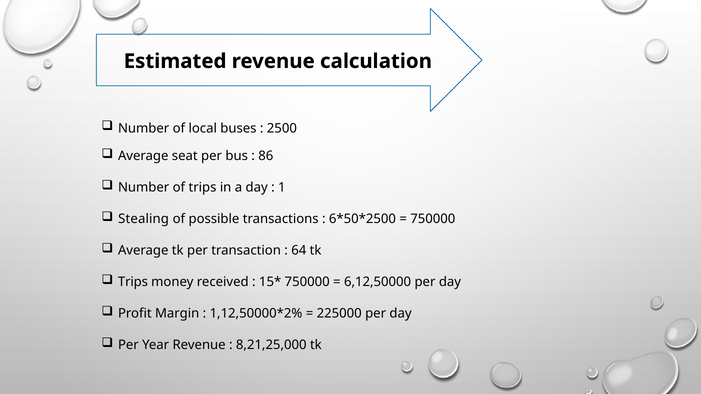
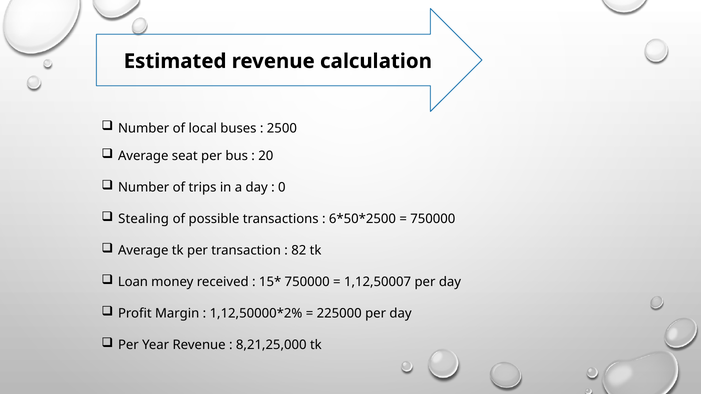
86: 86 -> 20
1: 1 -> 0
64: 64 -> 82
Trips at (133, 282): Trips -> Loan
6,12,50000: 6,12,50000 -> 1,12,50007
